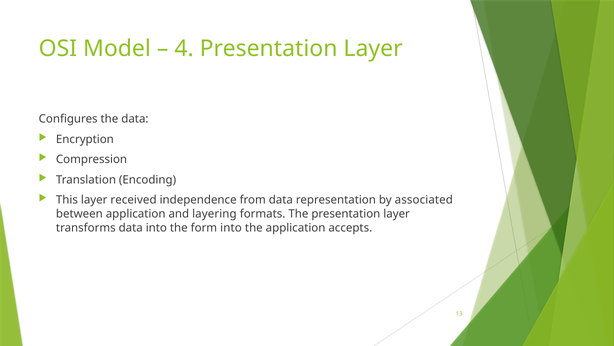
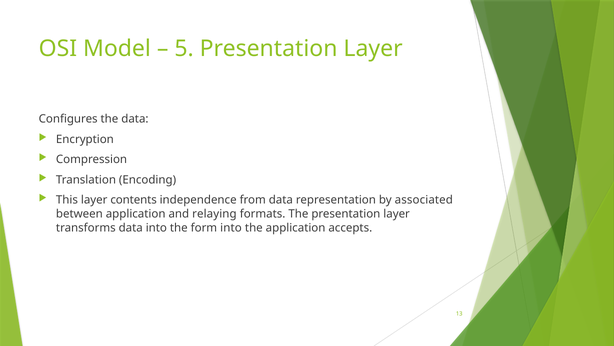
4: 4 -> 5
received: received -> contents
layering: layering -> relaying
